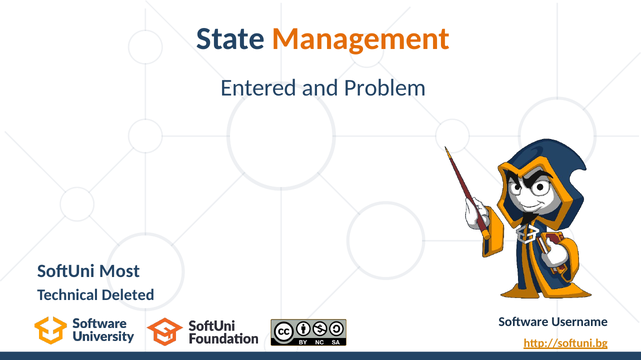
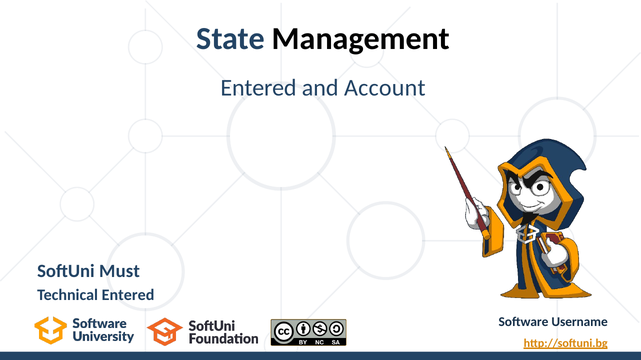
Management colour: orange -> black
Problem: Problem -> Account
Most: Most -> Must
Technical Deleted: Deleted -> Entered
